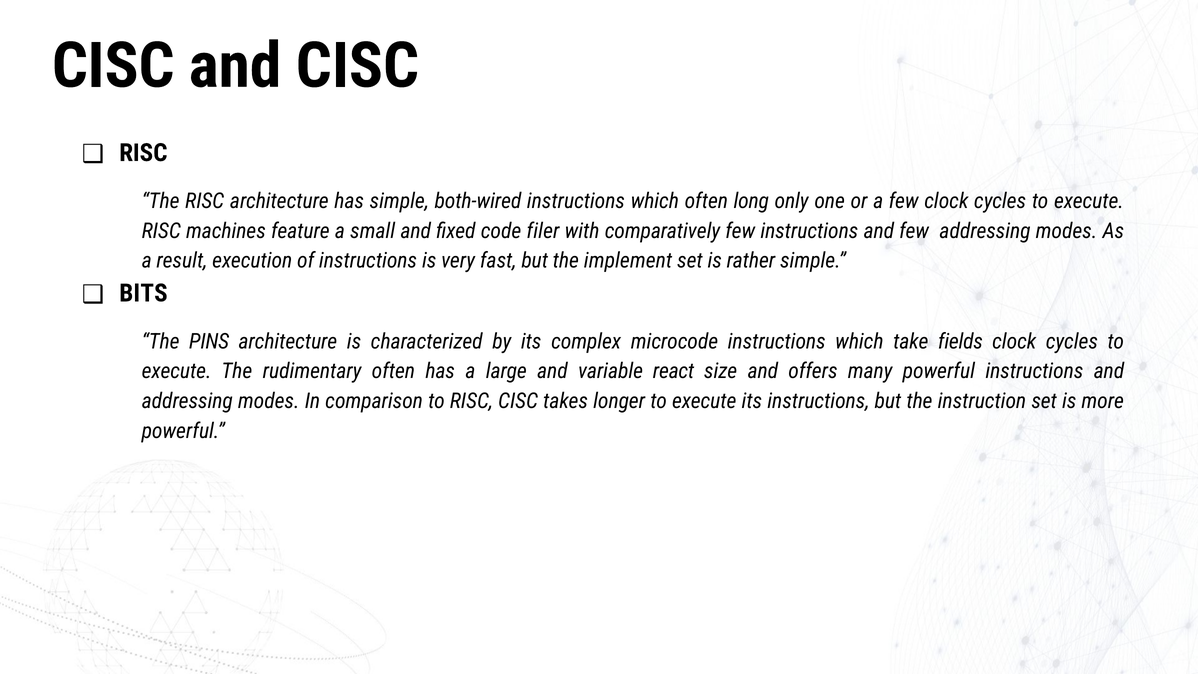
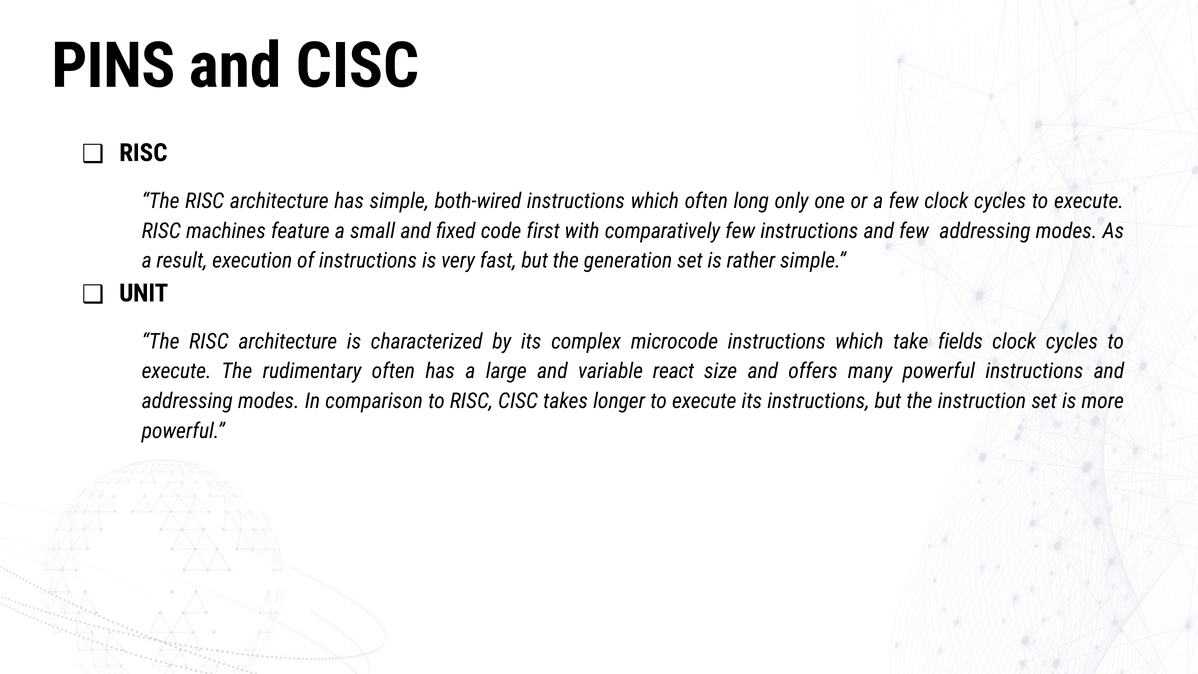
CISC at (113, 66): CISC -> PINS
filer: filer -> first
implement: implement -> generation
BITS: BITS -> UNIT
PINS at (209, 341): PINS -> RISC
